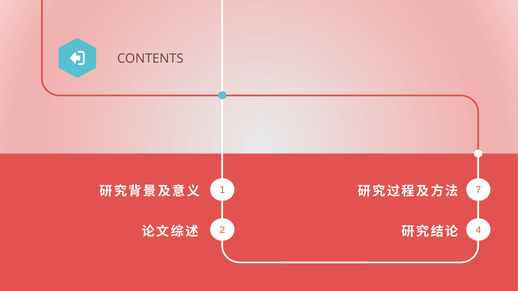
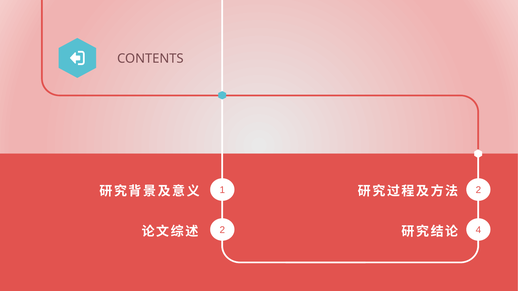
1 7: 7 -> 2
